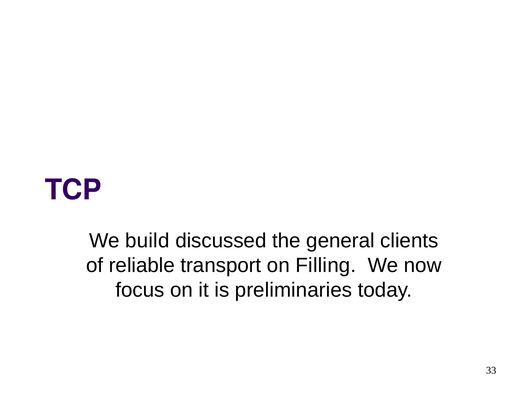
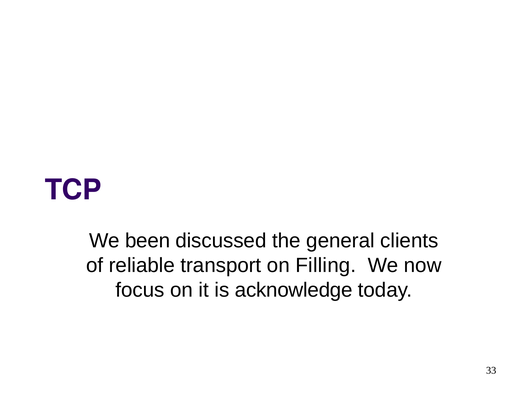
build: build -> been
preliminaries: preliminaries -> acknowledge
